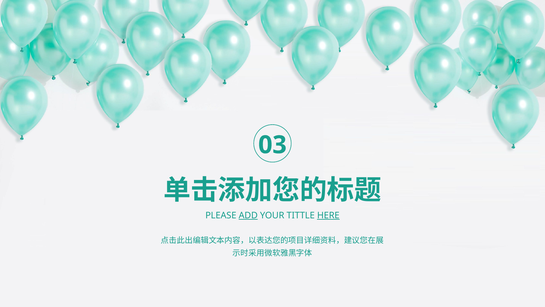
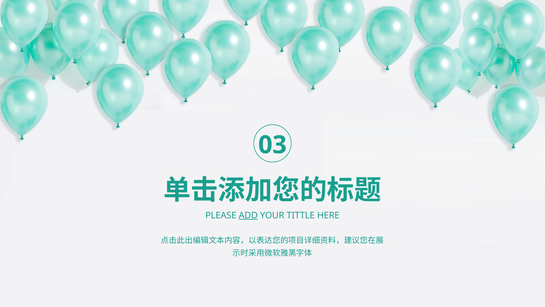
HERE underline: present -> none
